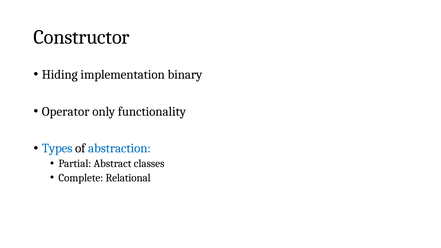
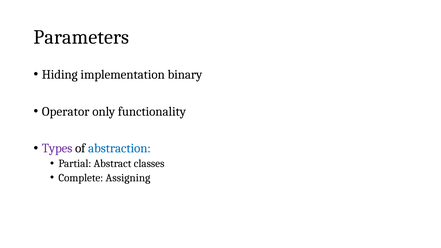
Constructor: Constructor -> Parameters
Types colour: blue -> purple
Relational: Relational -> Assigning
